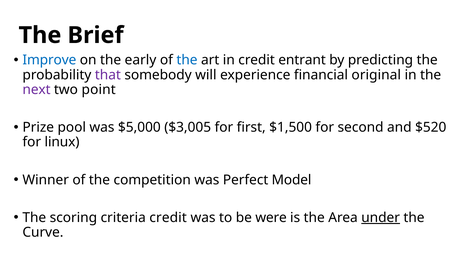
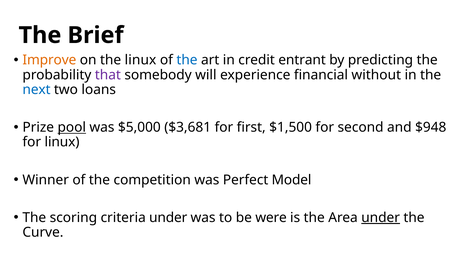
Improve colour: blue -> orange
the early: early -> linux
original: original -> without
next colour: purple -> blue
point: point -> loans
pool underline: none -> present
$3,005: $3,005 -> $3,681
$520: $520 -> $948
criteria credit: credit -> under
